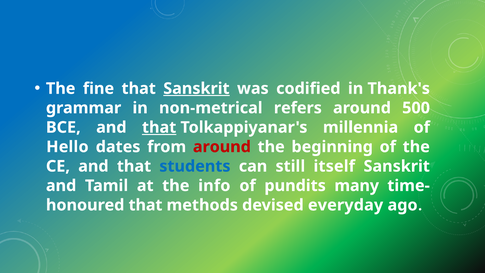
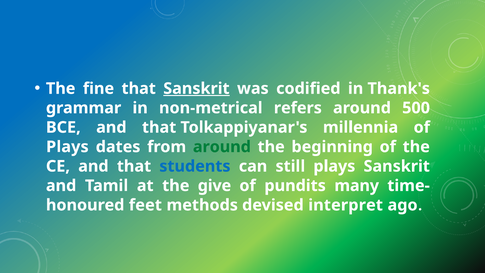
that at (159, 127) underline: present -> none
Hello at (67, 147): Hello -> Plays
around at (222, 147) colour: red -> green
still itself: itself -> plays
info: info -> give
that at (146, 205): that -> feet
everyday: everyday -> interpret
